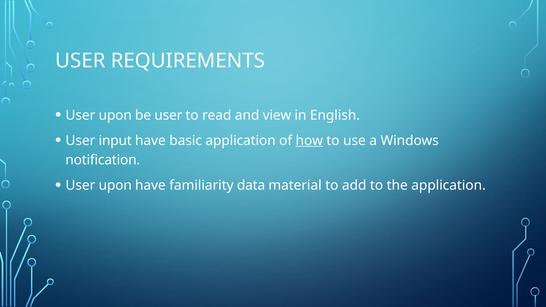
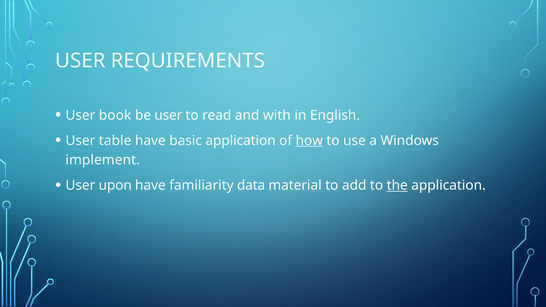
upon at (115, 115): upon -> book
view: view -> with
input: input -> table
notification: notification -> implement
the underline: none -> present
